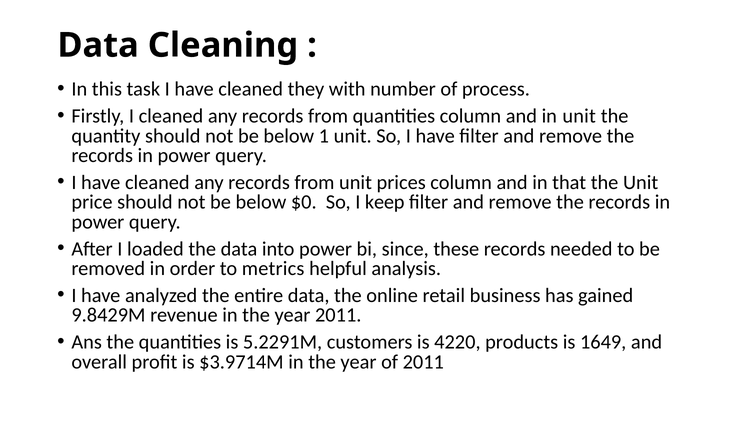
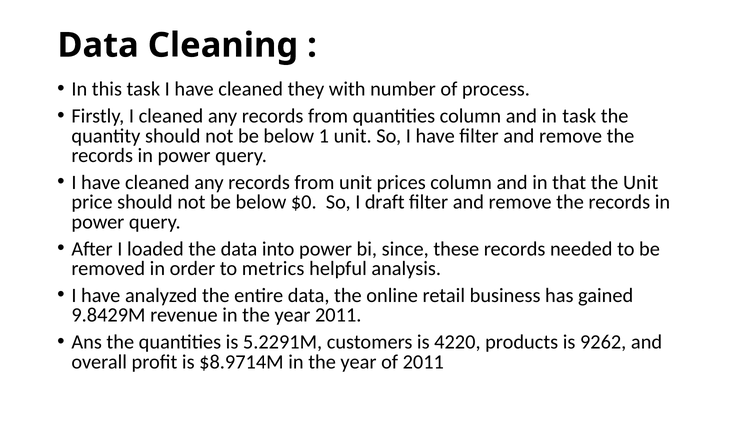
in unit: unit -> task
keep: keep -> draft
1649: 1649 -> 9262
$3.9714M: $3.9714M -> $8.9714M
